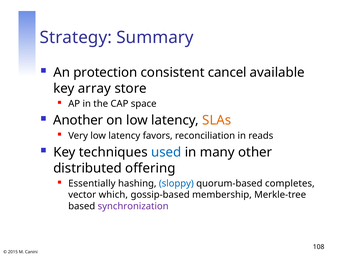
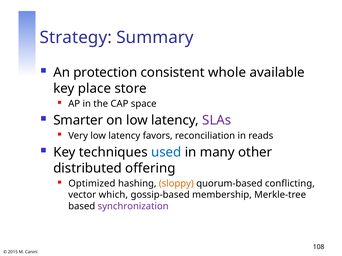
cancel: cancel -> whole
array: array -> place
Another: Another -> Smarter
SLAs colour: orange -> purple
Essentially: Essentially -> Optimized
sloppy colour: blue -> orange
completes: completes -> conflicting
